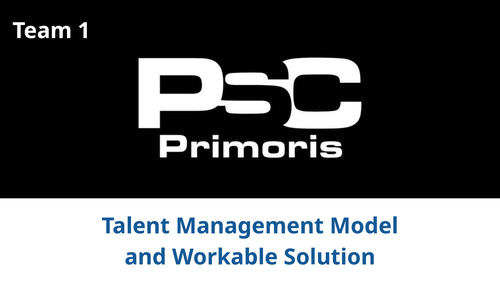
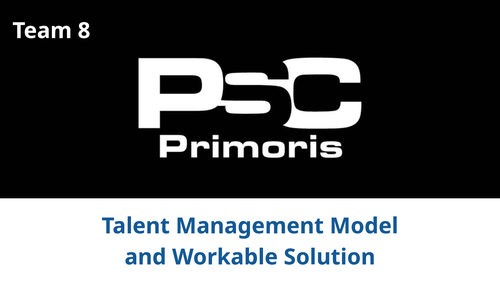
1: 1 -> 8
